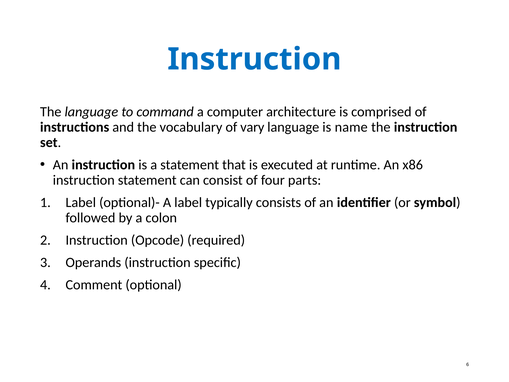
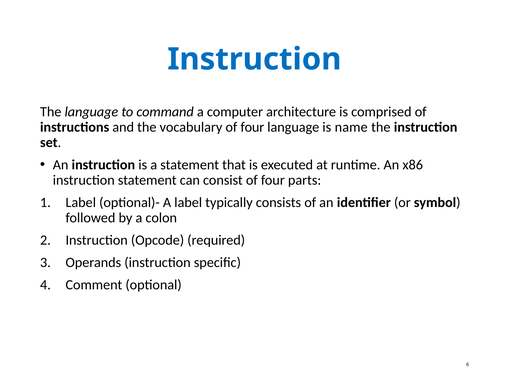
vocabulary of vary: vary -> four
